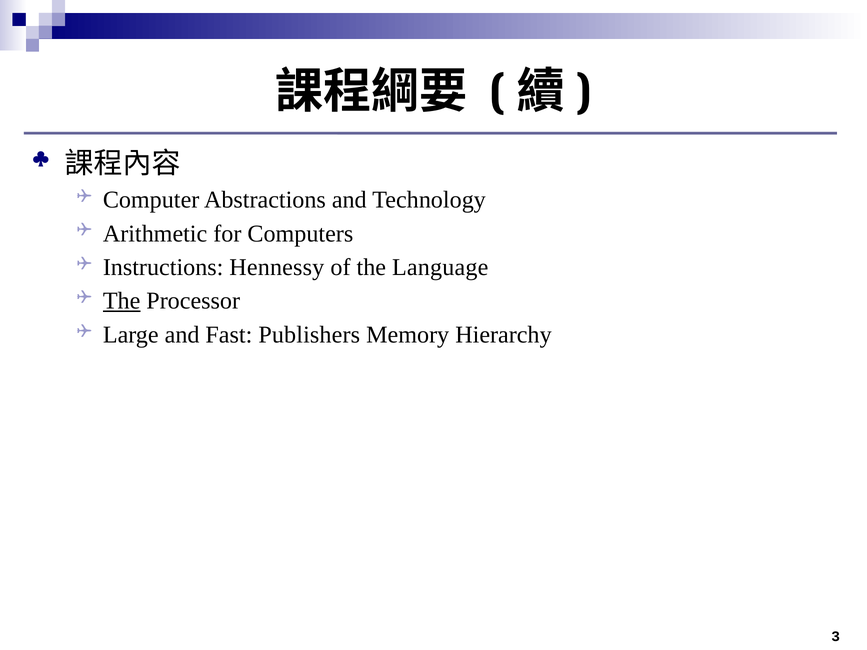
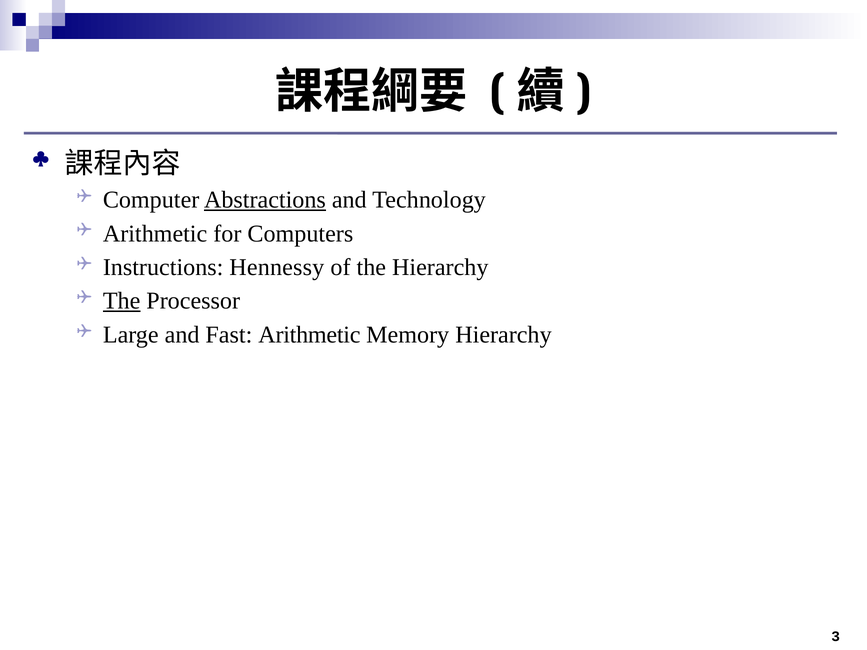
Abstractions underline: none -> present
the Language: Language -> Hierarchy
Fast Publishers: Publishers -> Arithmetic
